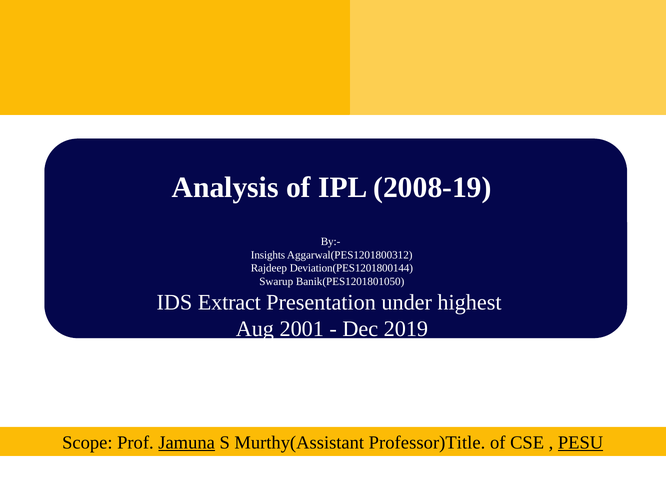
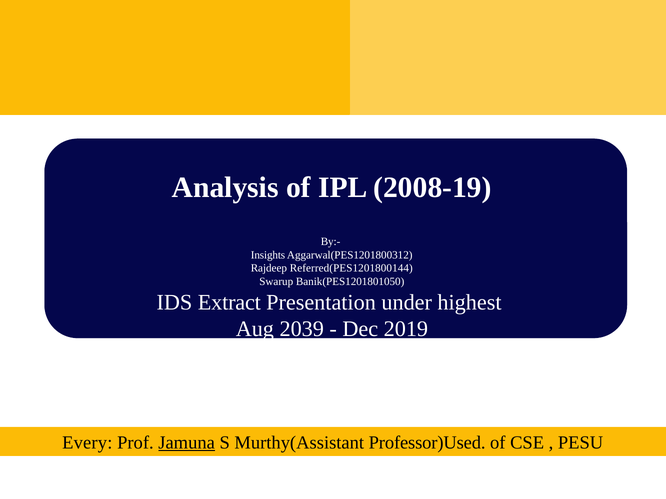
Deviation(PES1201800144: Deviation(PES1201800144 -> Referred(PES1201800144
2001: 2001 -> 2039
Scope: Scope -> Every
Professor)Title: Professor)Title -> Professor)Used
PESU underline: present -> none
